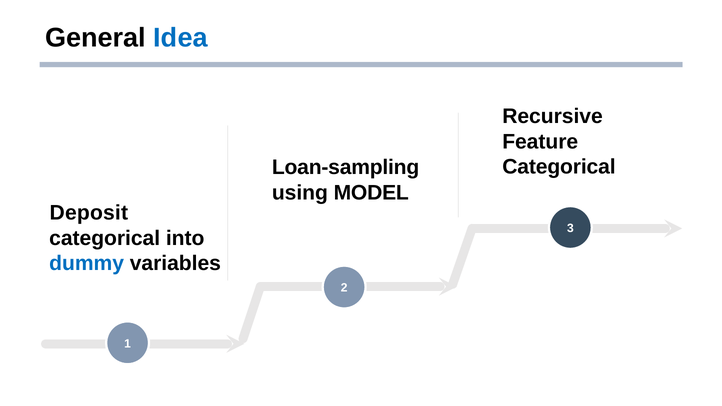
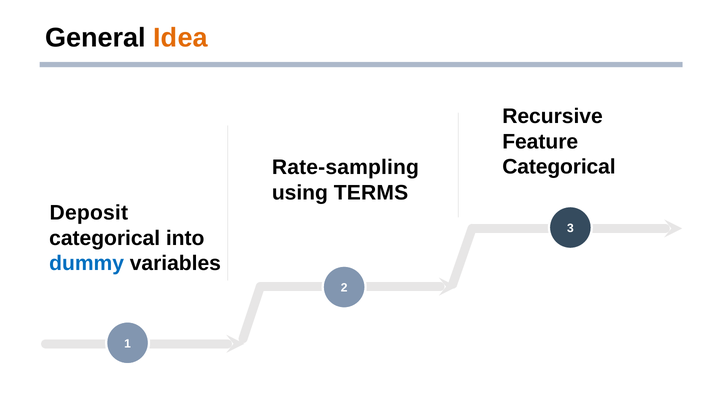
Idea colour: blue -> orange
Loan-sampling: Loan-sampling -> Rate-sampling
MODEL: MODEL -> TERMS
